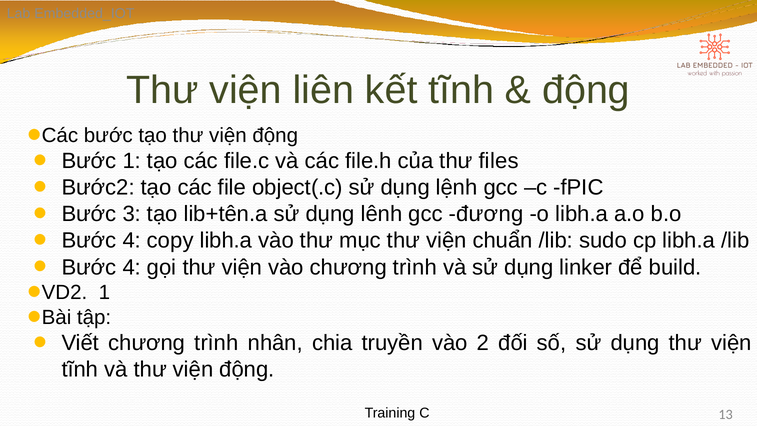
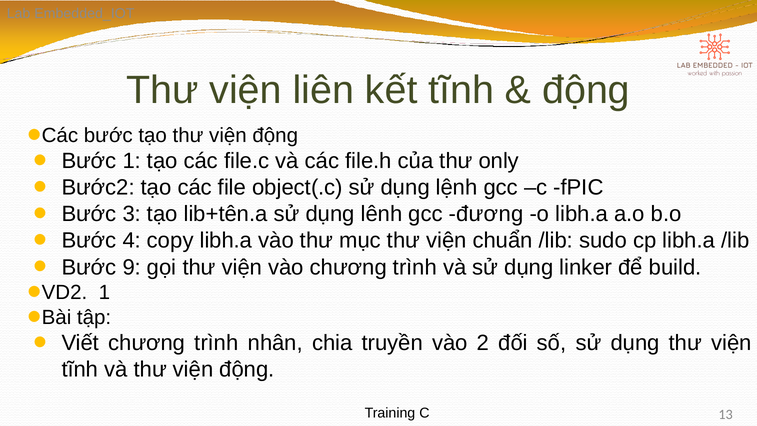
files: files -> only
4 at (132, 267): 4 -> 9
